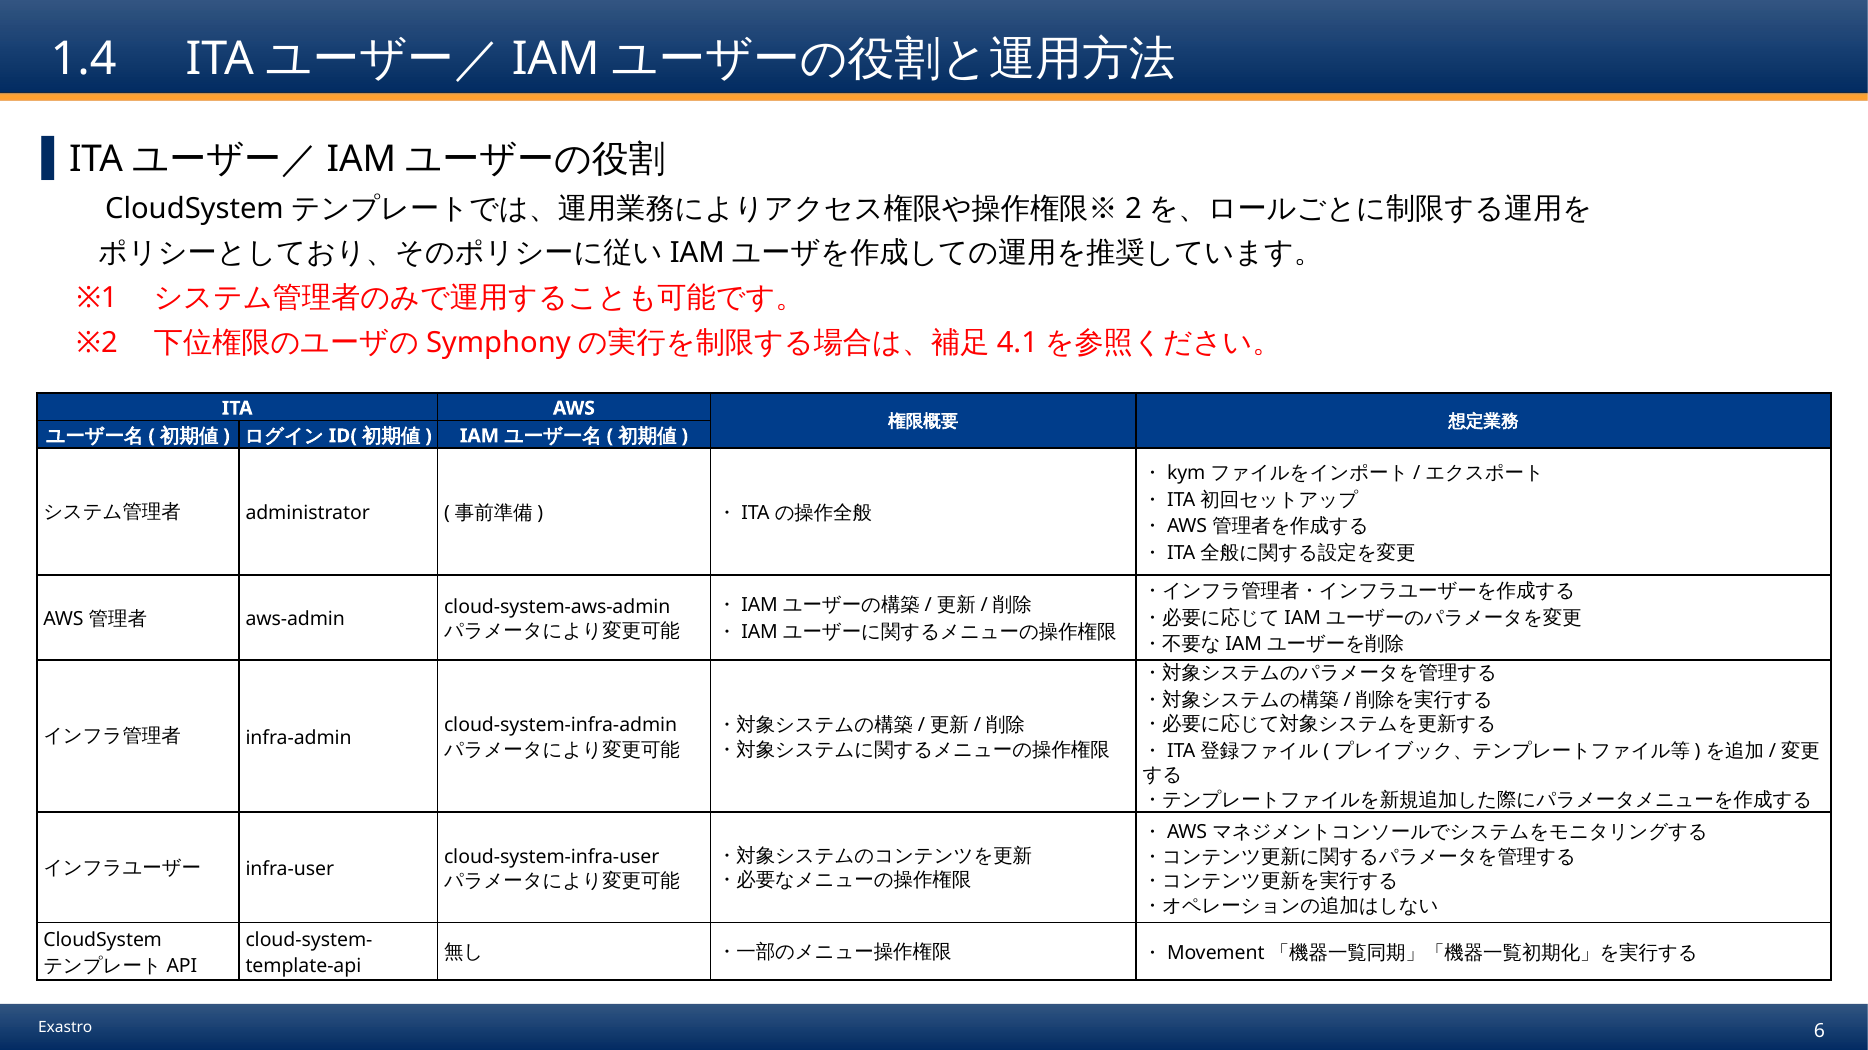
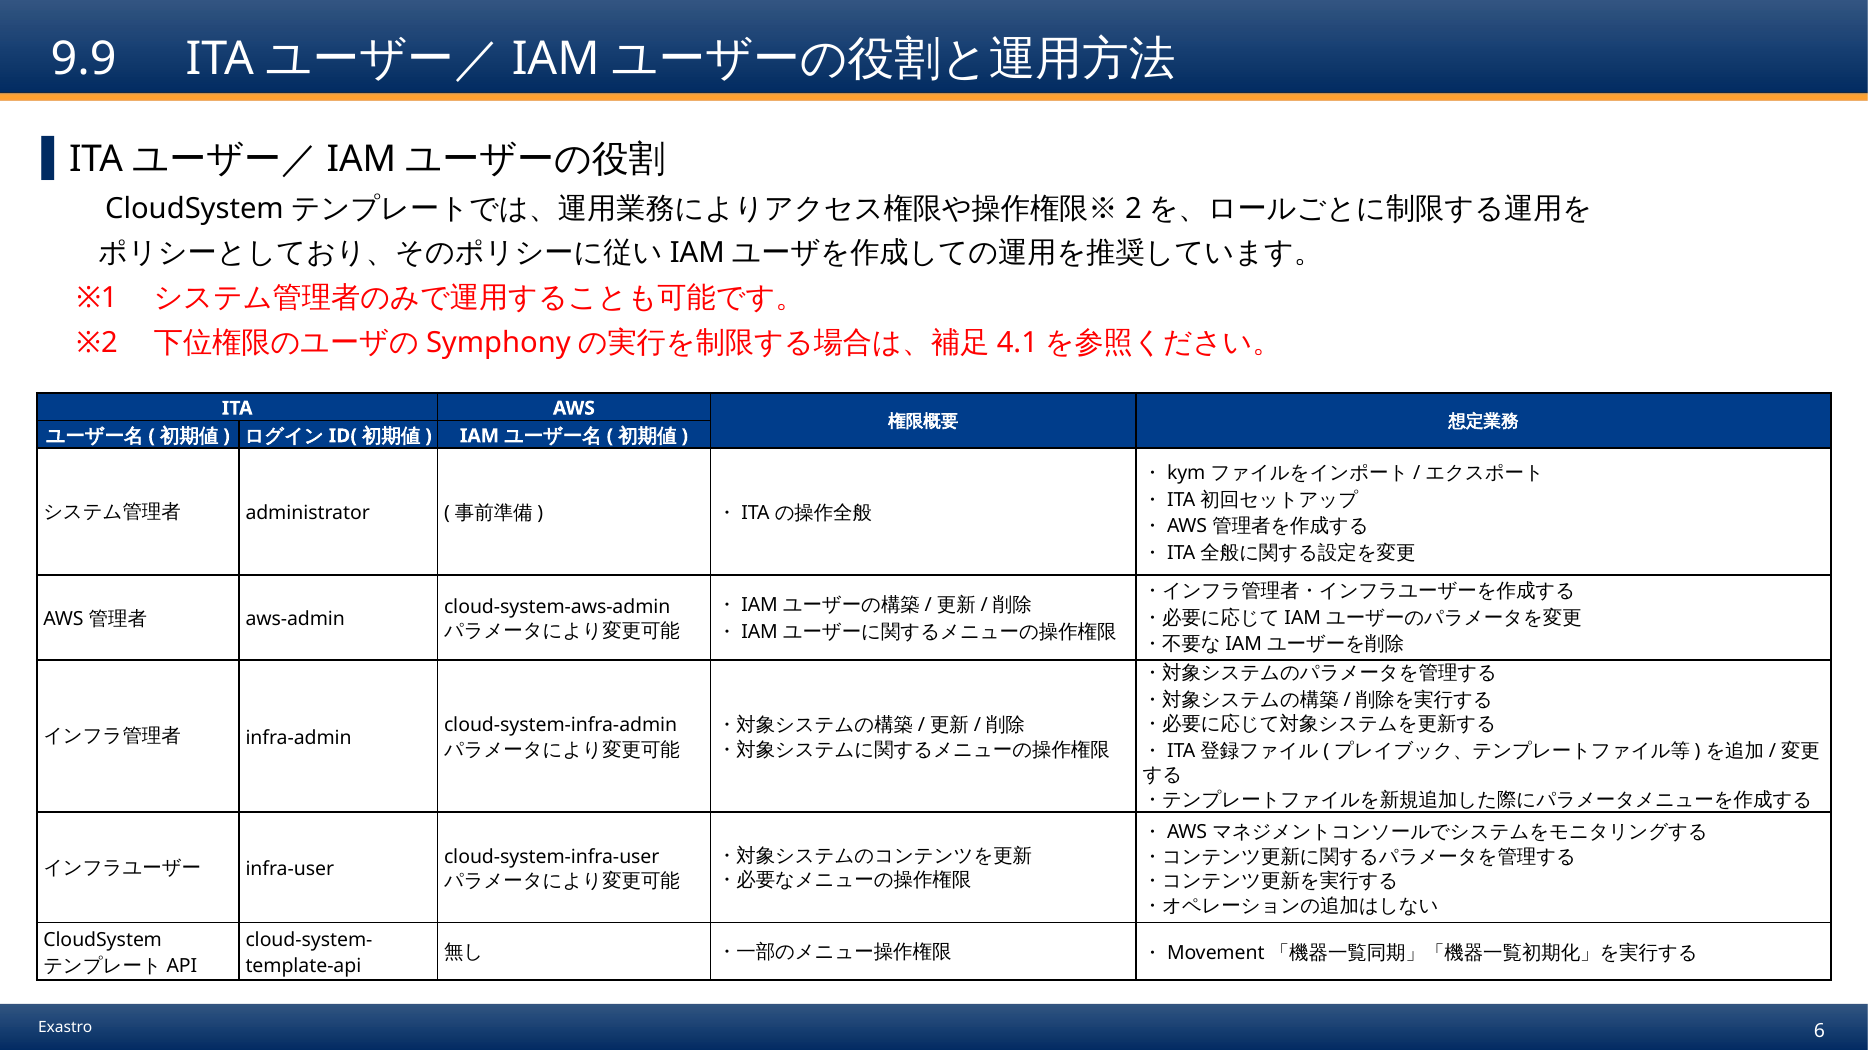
1.4: 1.4 -> 9.9
